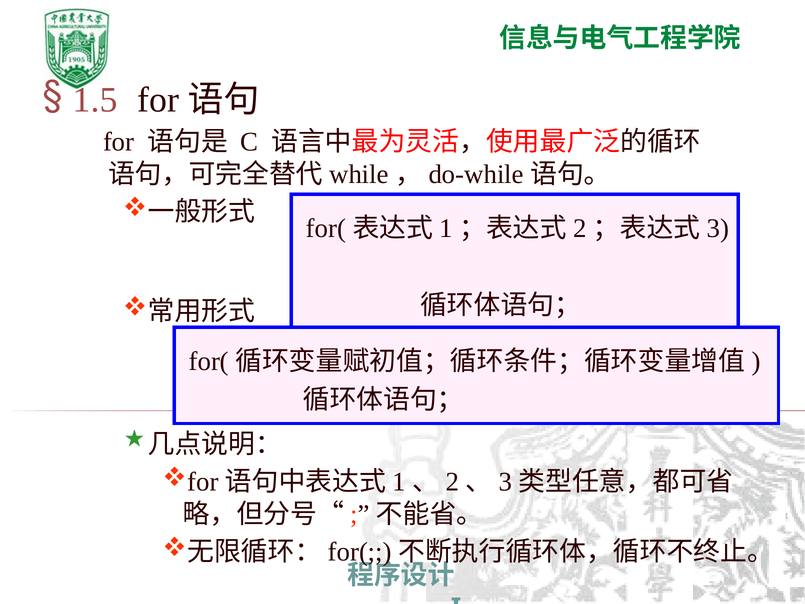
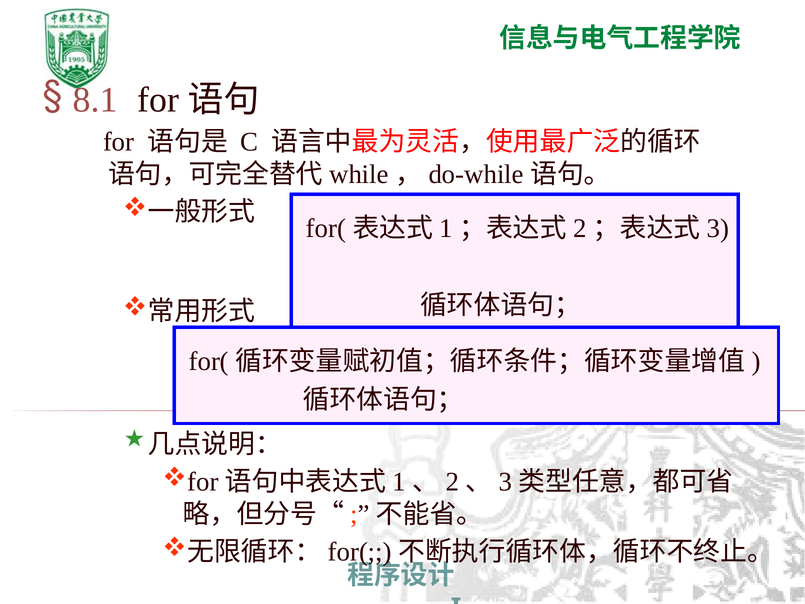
1.5: 1.5 -> 8.1
